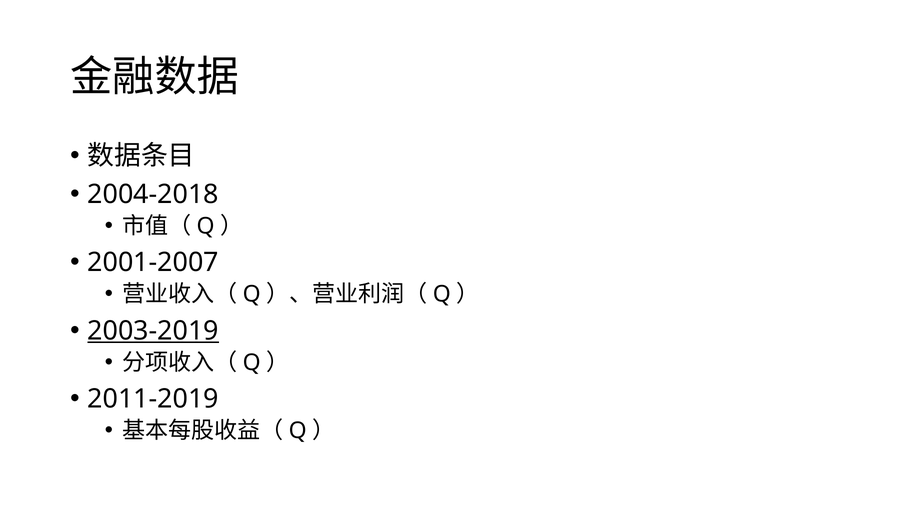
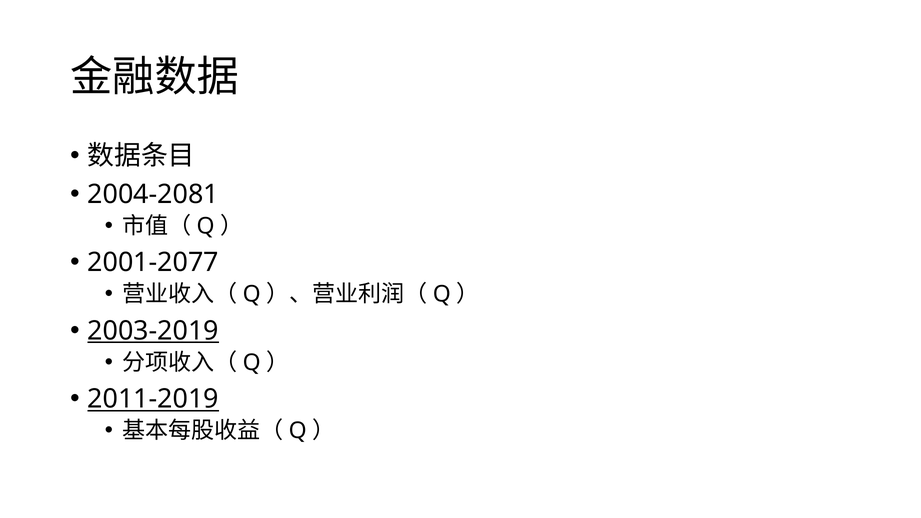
2004-2018: 2004-2018 -> 2004-2081
2001-2007: 2001-2007 -> 2001-2077
2011-2019 underline: none -> present
